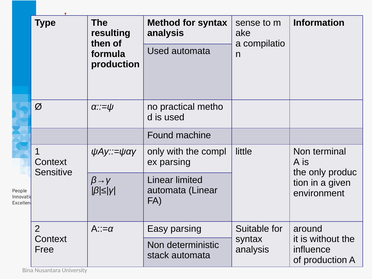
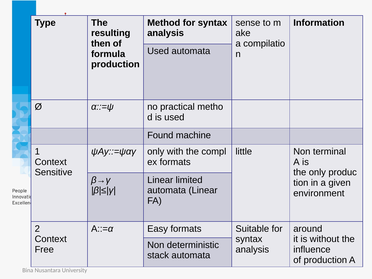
parsing at (175, 162): parsing -> formats
Easy parsing: parsing -> formats
